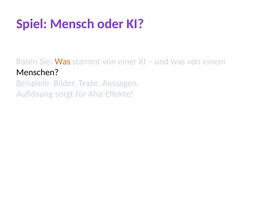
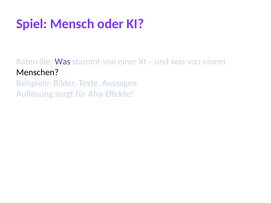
Was at (63, 62) colour: orange -> purple
